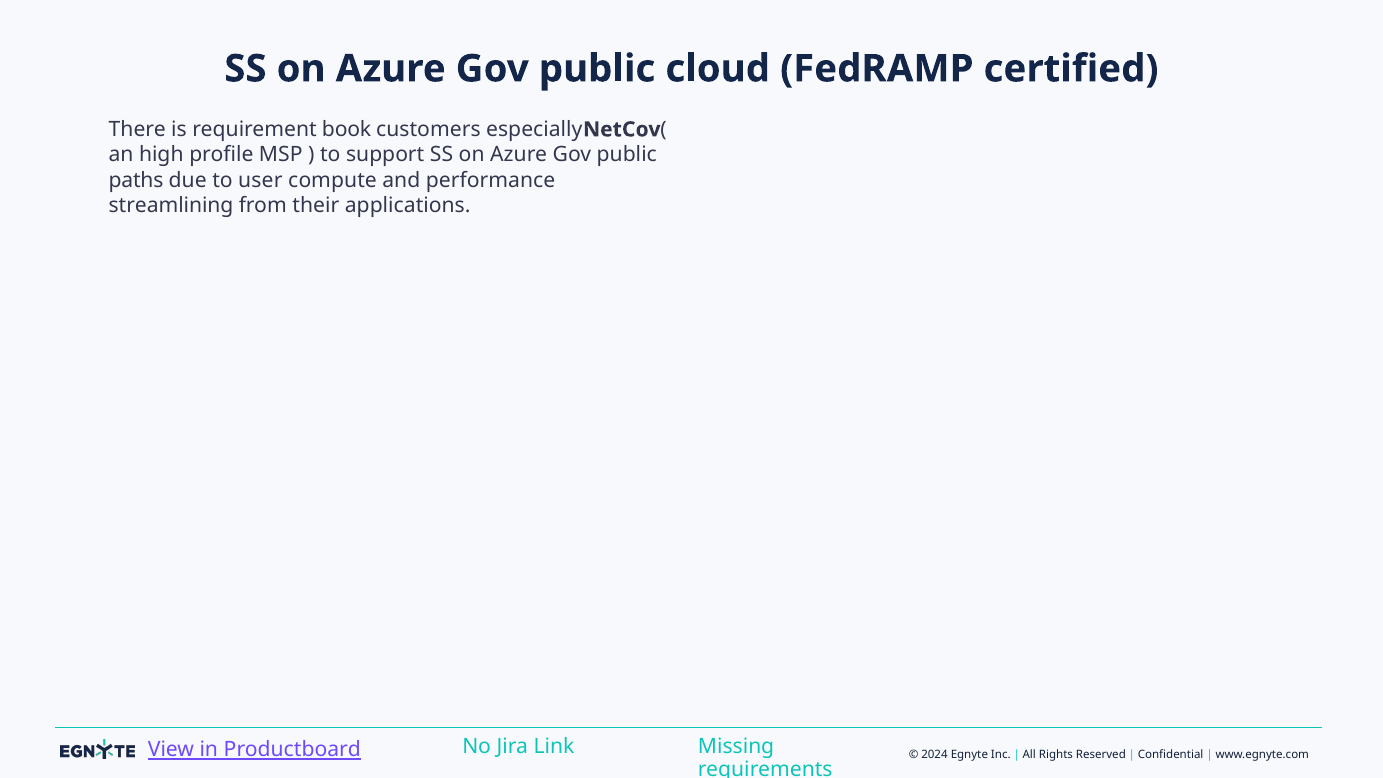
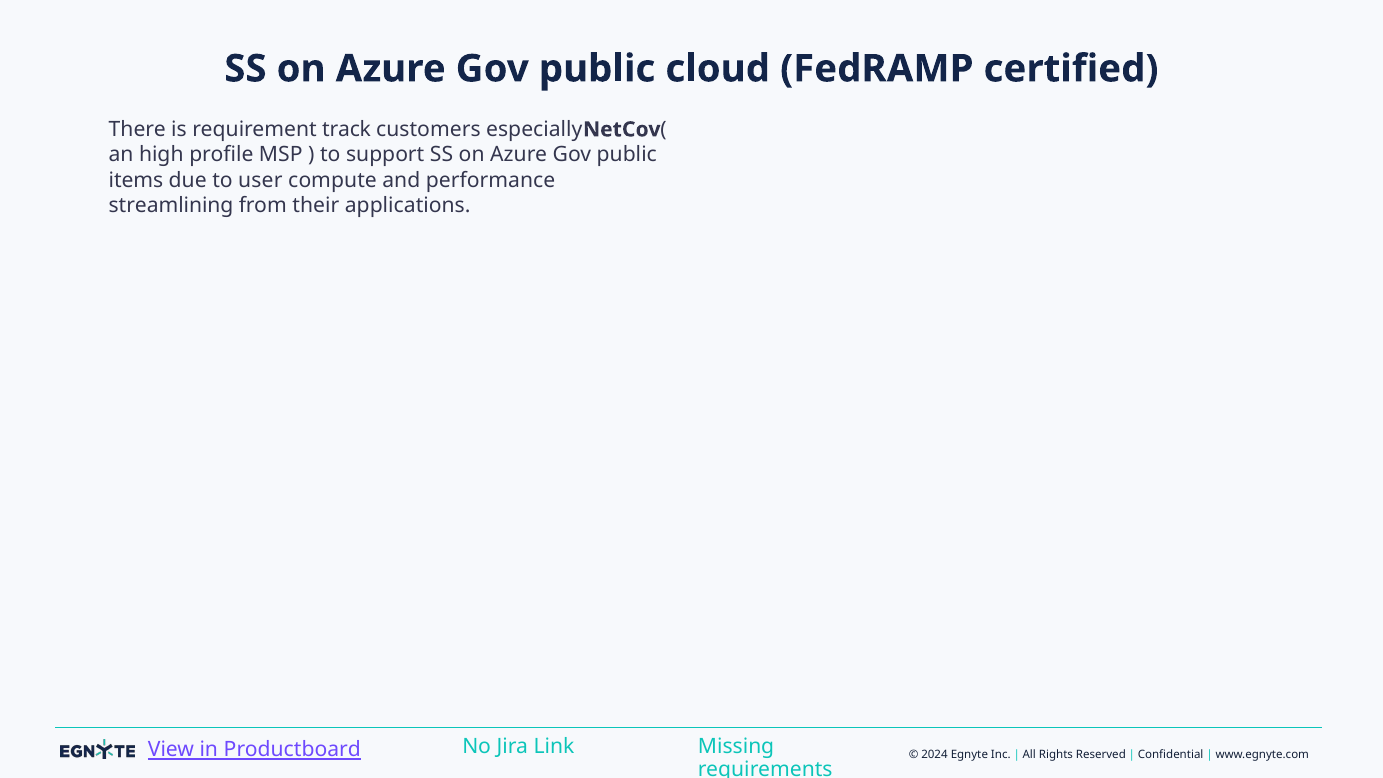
book: book -> track
paths: paths -> items
